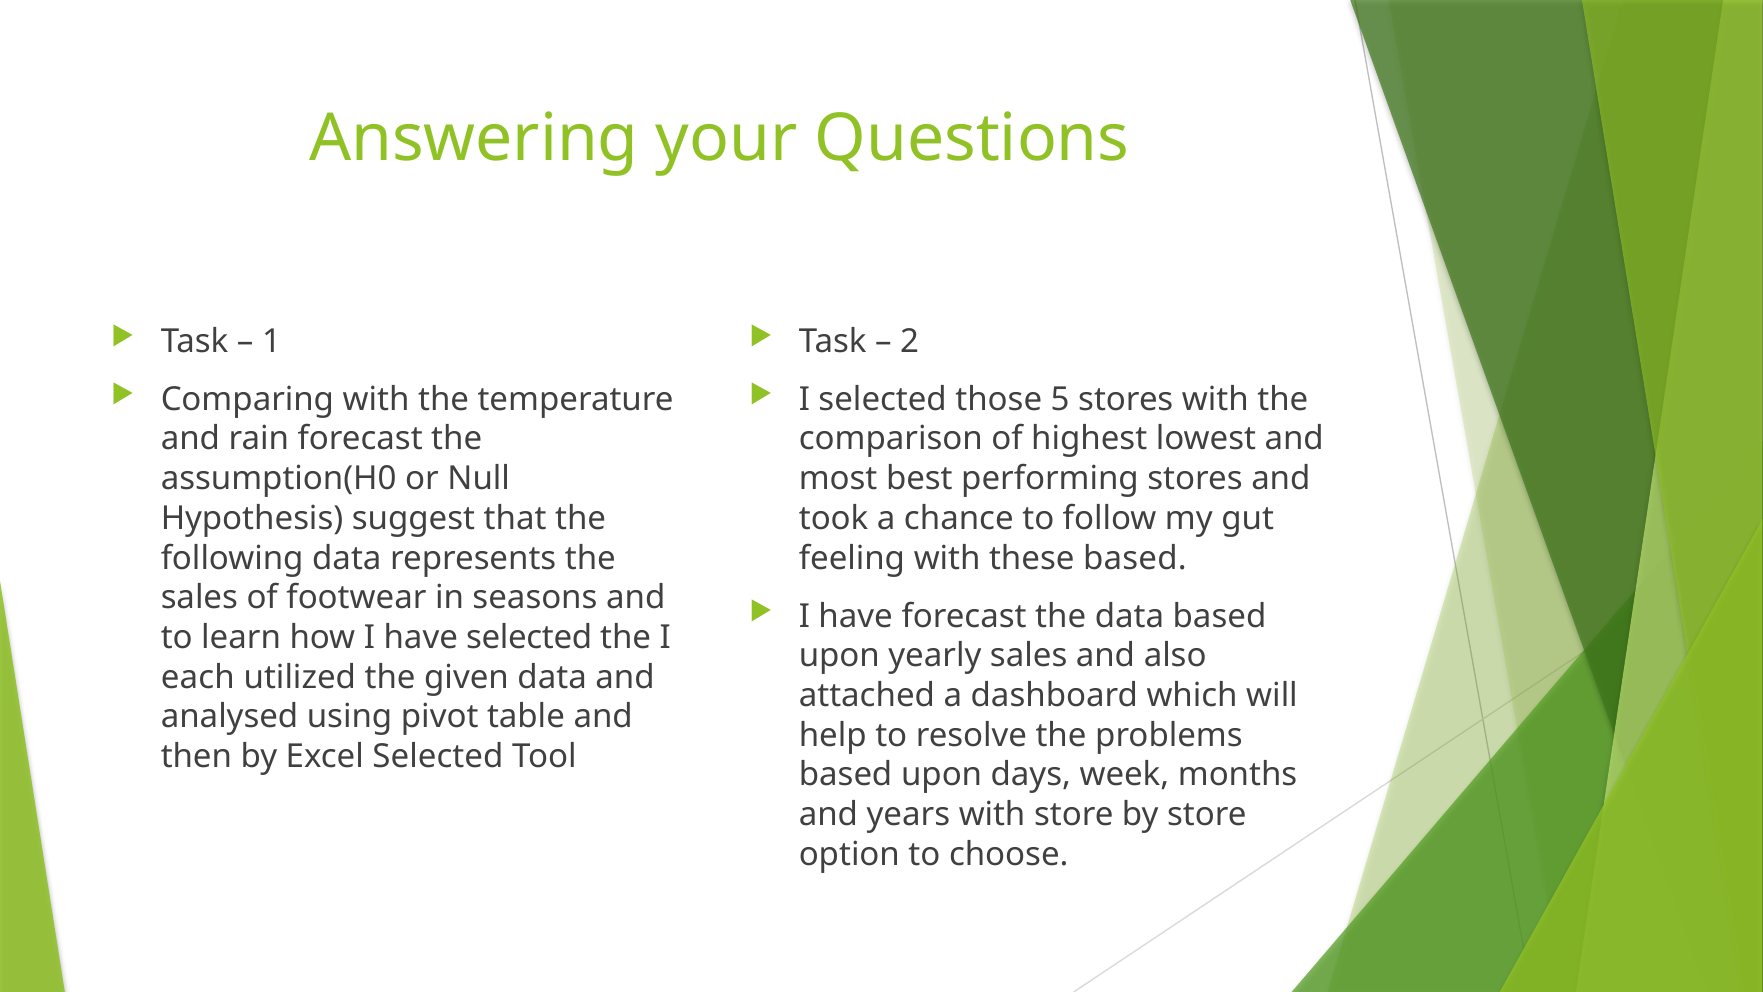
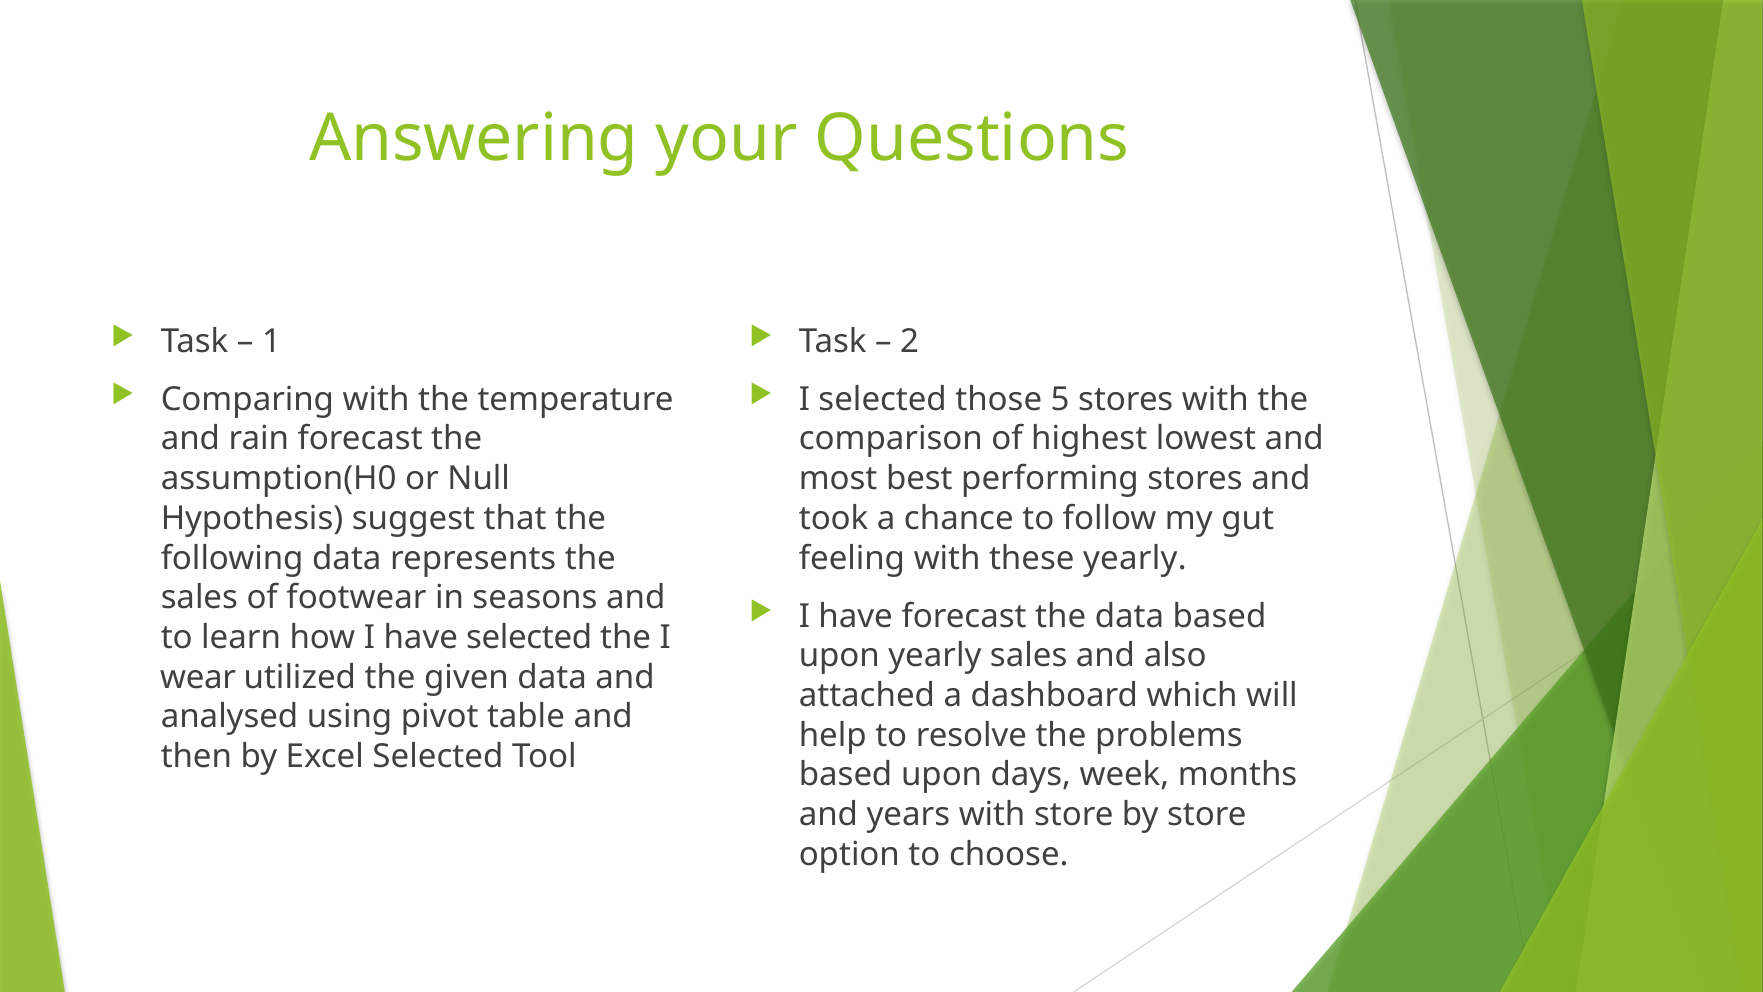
these based: based -> yearly
each: each -> wear
